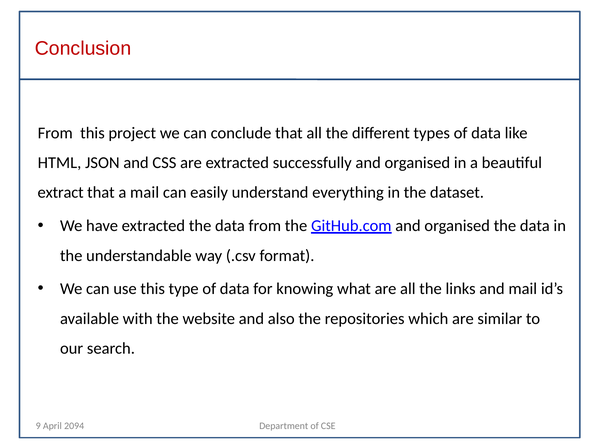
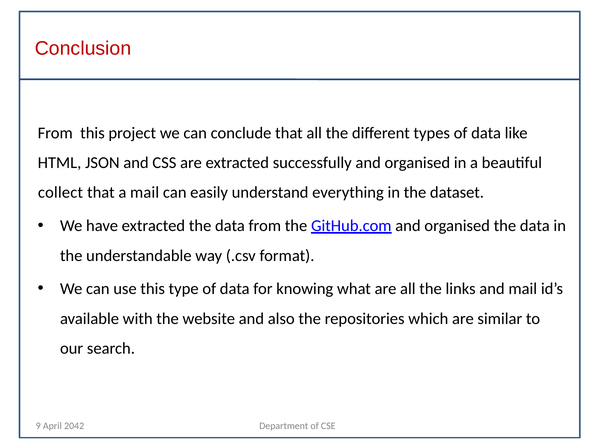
extract: extract -> collect
2094: 2094 -> 2042
